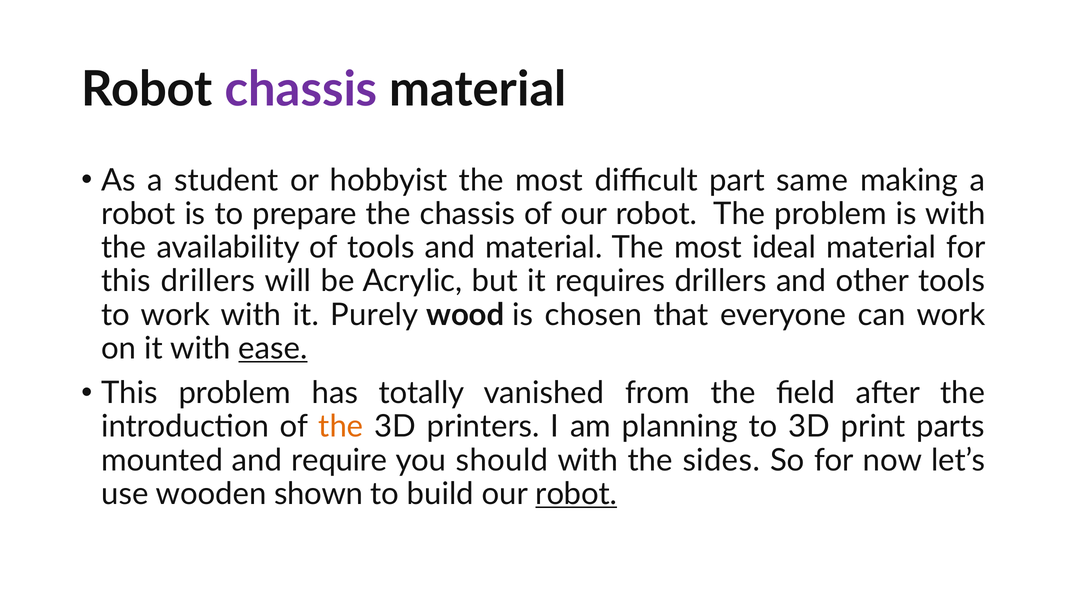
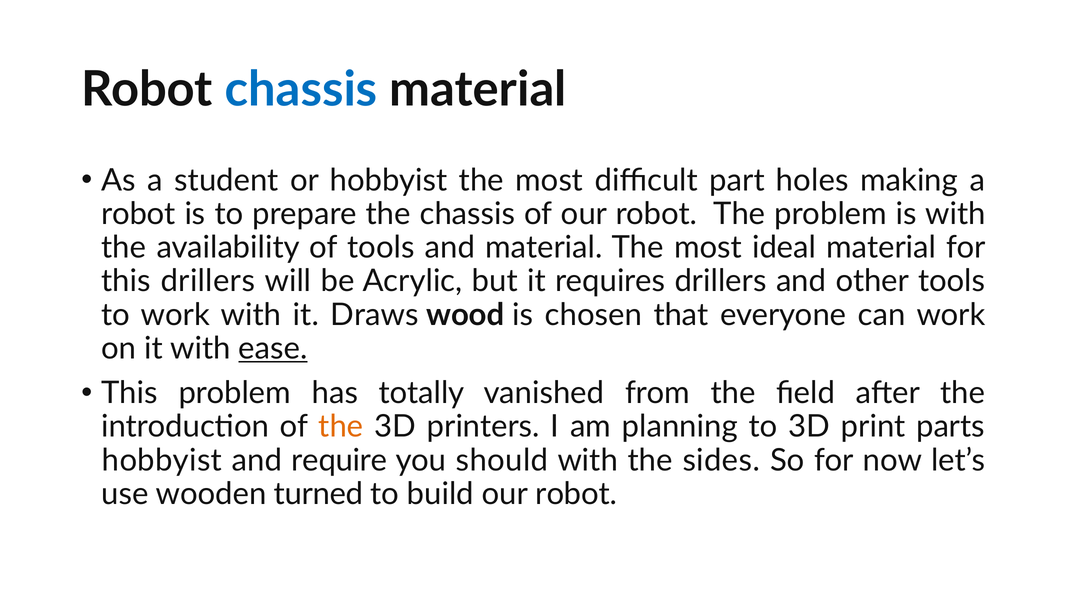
chassis at (301, 90) colour: purple -> blue
same: same -> holes
Purely: Purely -> Draws
mounted at (162, 460): mounted -> hobbyist
shown: shown -> turned
robot at (576, 494) underline: present -> none
